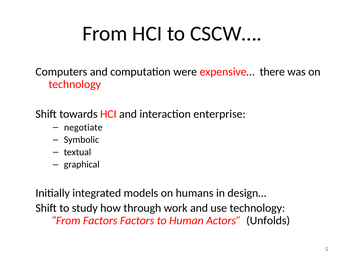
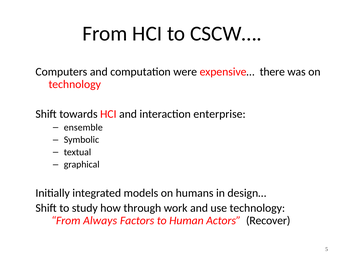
negotiate: negotiate -> ensemble
From Factors: Factors -> Always
Unfolds: Unfolds -> Recover
